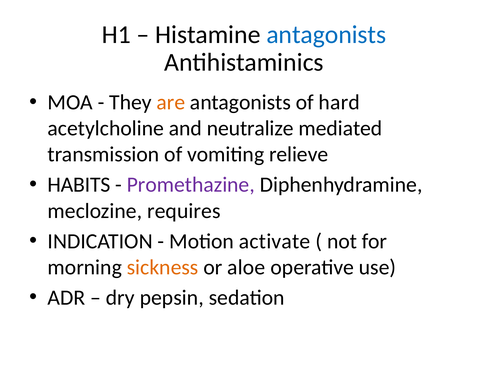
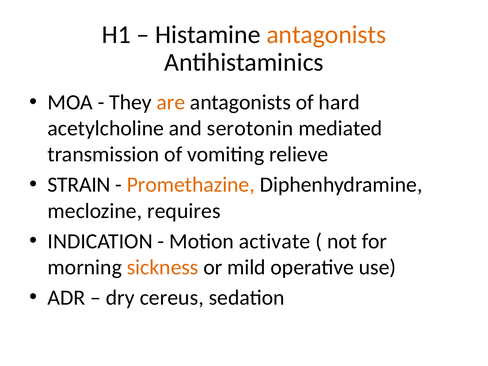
antagonists at (326, 35) colour: blue -> orange
neutralize: neutralize -> serotonin
HABITS: HABITS -> STRAIN
Promethazine colour: purple -> orange
aloe: aloe -> mild
pepsin: pepsin -> cereus
